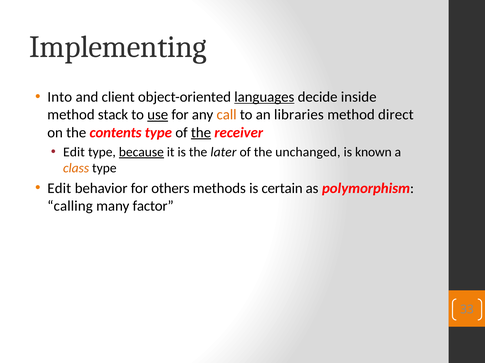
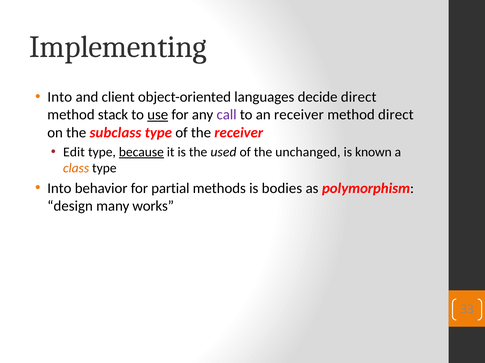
languages underline: present -> none
decide inside: inside -> direct
call colour: orange -> purple
an libraries: libraries -> receiver
contents: contents -> subclass
the at (201, 133) underline: present -> none
later: later -> used
Edit at (59, 189): Edit -> Into
others: others -> partial
certain: certain -> bodies
calling: calling -> design
factor: factor -> works
